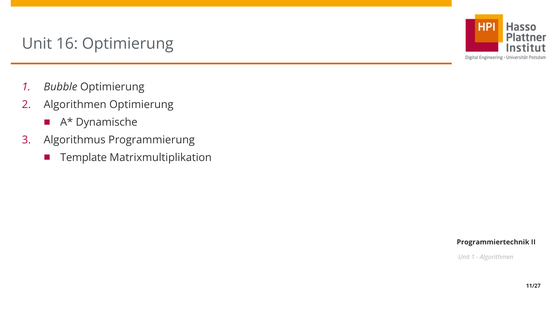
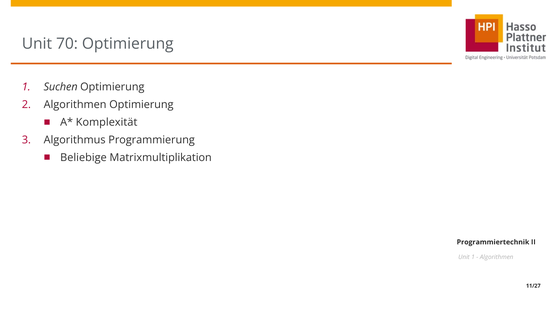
16: 16 -> 70
Bubble: Bubble -> Suchen
Dynamische: Dynamische -> Komplexität
Template: Template -> Beliebige
